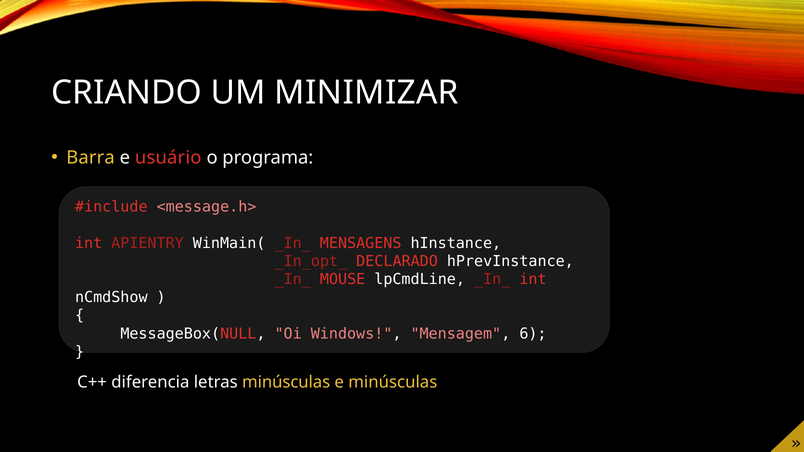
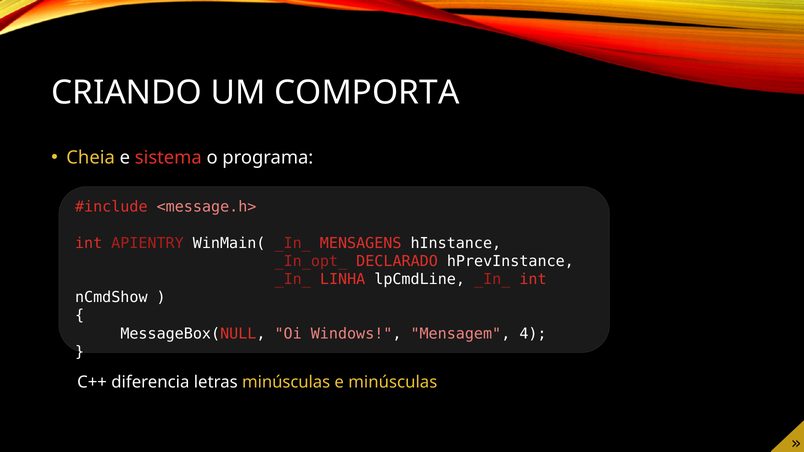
MINIMIZAR: MINIMIZAR -> COMPORTA
Barra: Barra -> Cheia
usuário: usuário -> sistema
MOUSE: MOUSE -> LINHA
6: 6 -> 4
